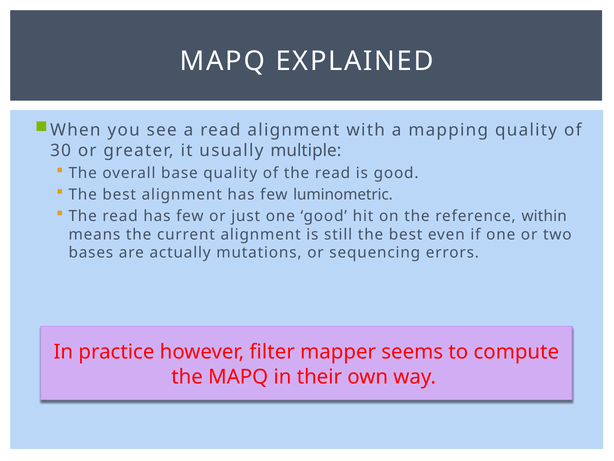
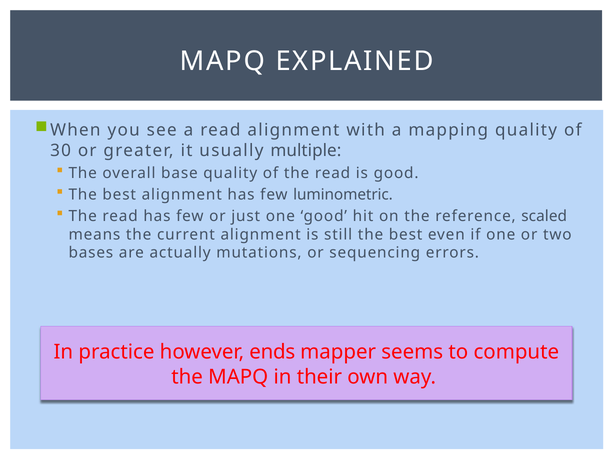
within: within -> scaled
filter: filter -> ends
